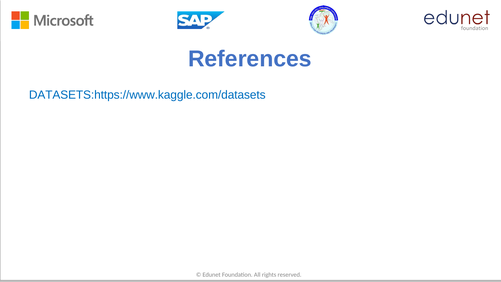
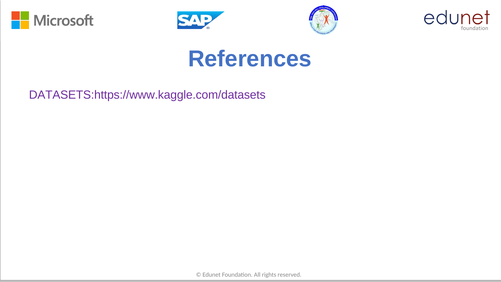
DATASETS:https://www.kaggle.com/datasets colour: blue -> purple
